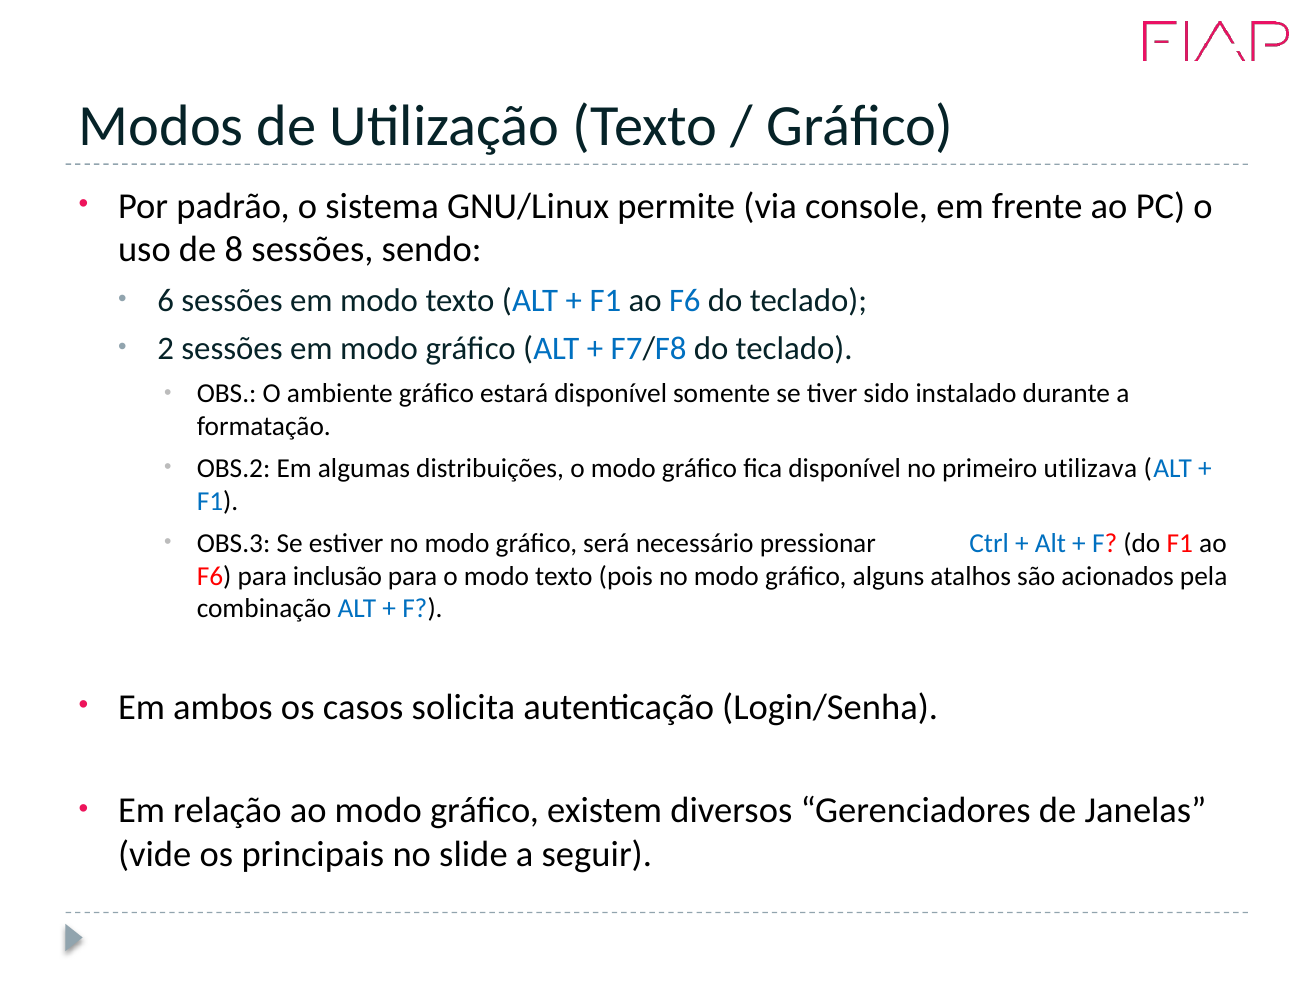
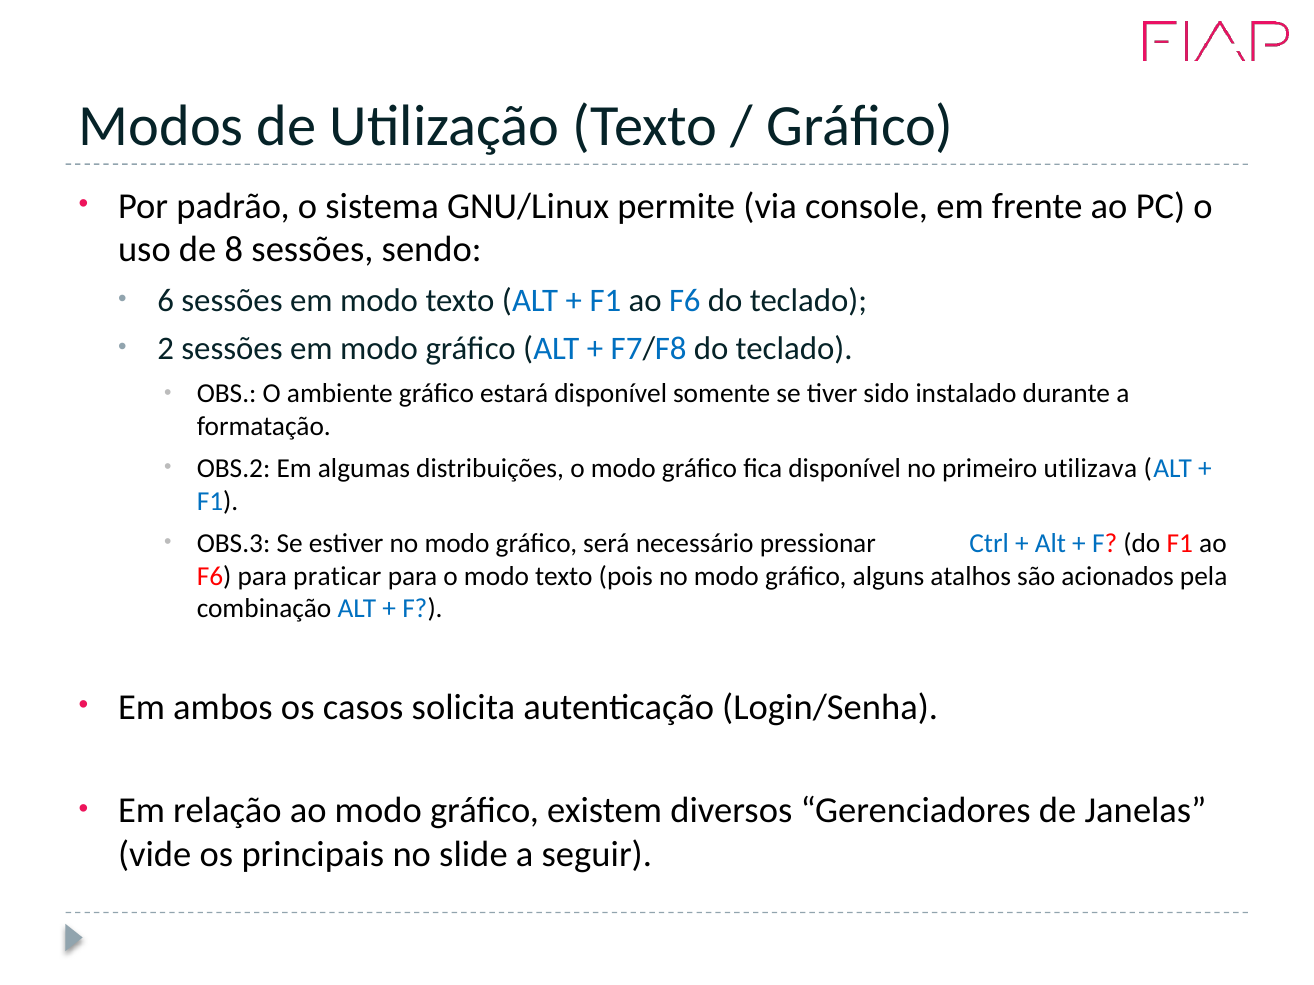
inclusão: inclusão -> praticar
